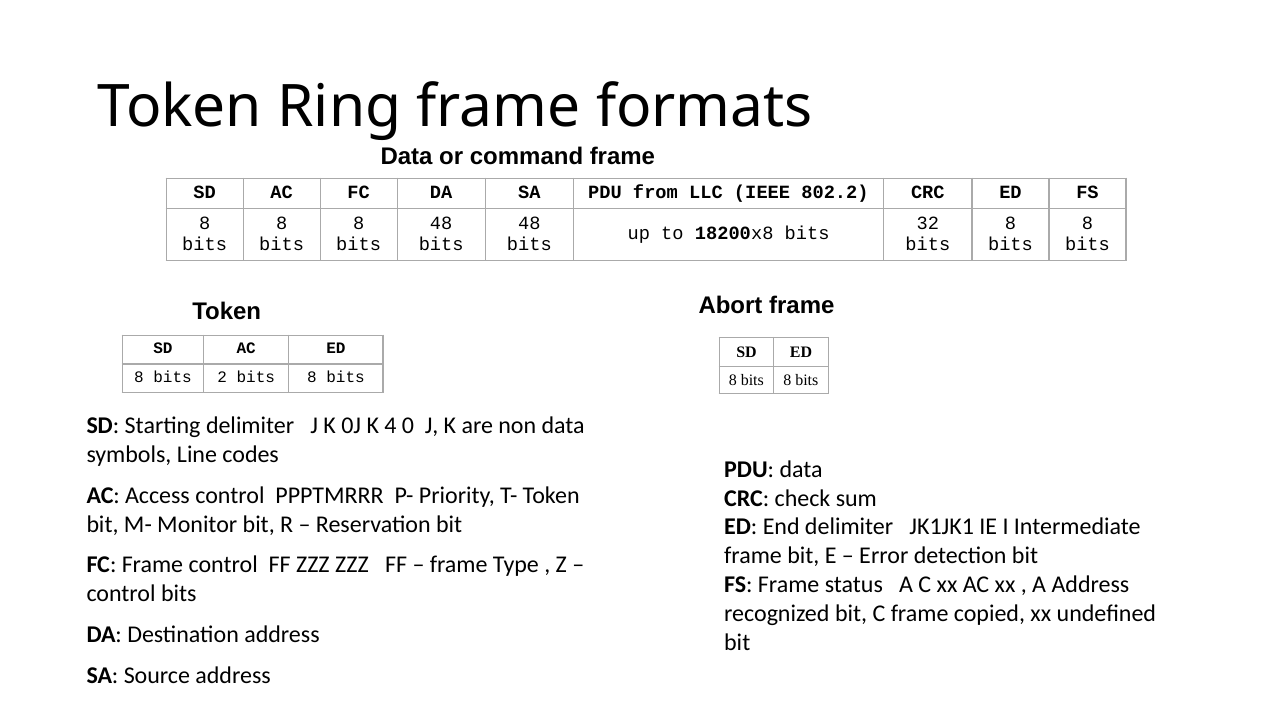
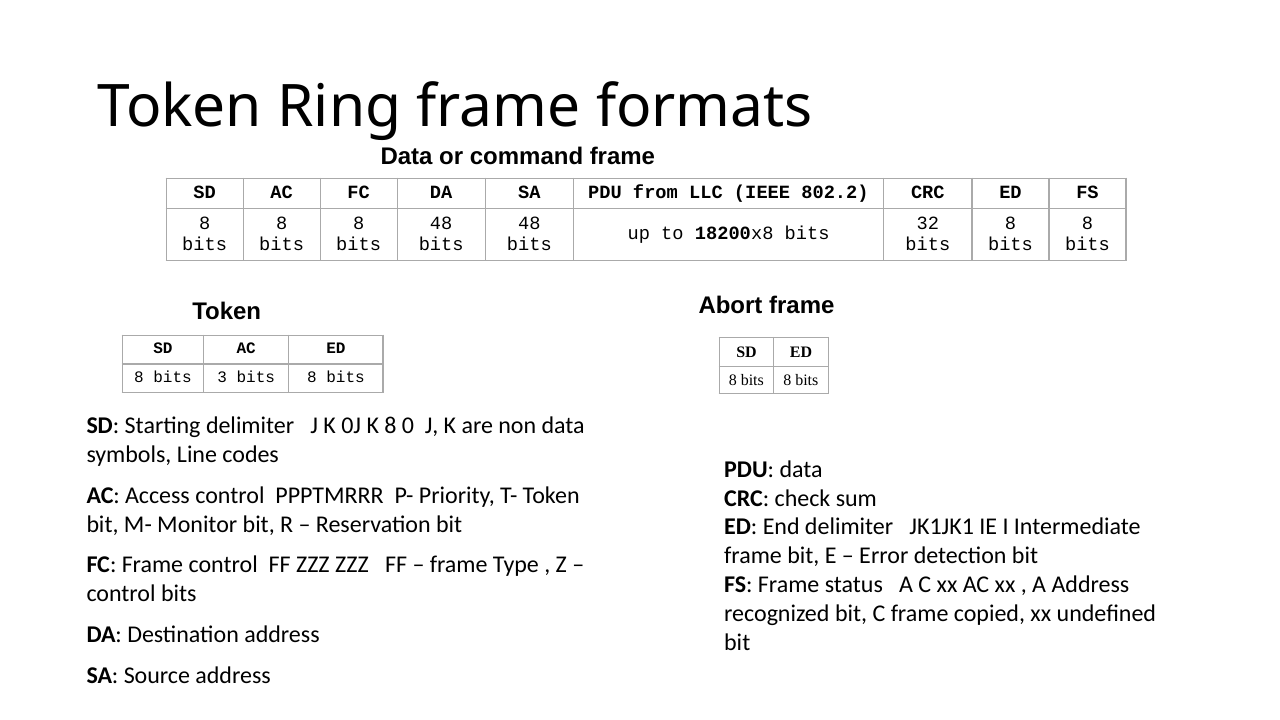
2: 2 -> 3
K 4: 4 -> 8
